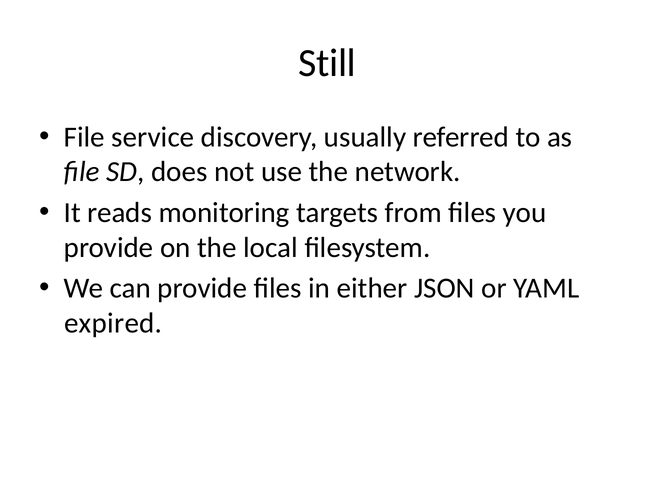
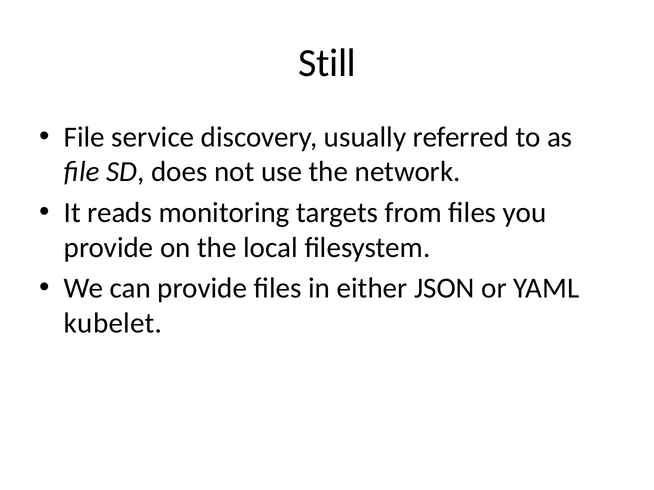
expired: expired -> kubelet
